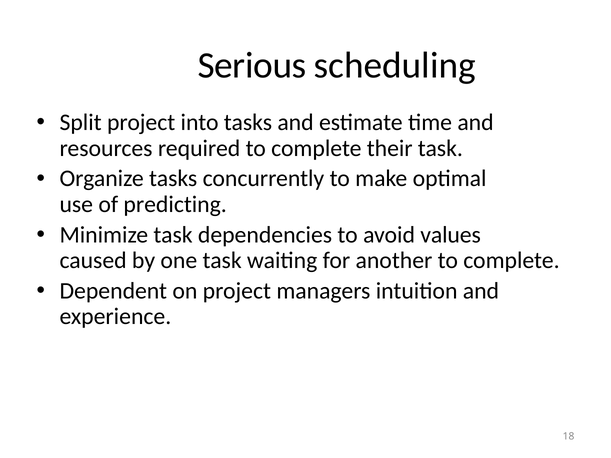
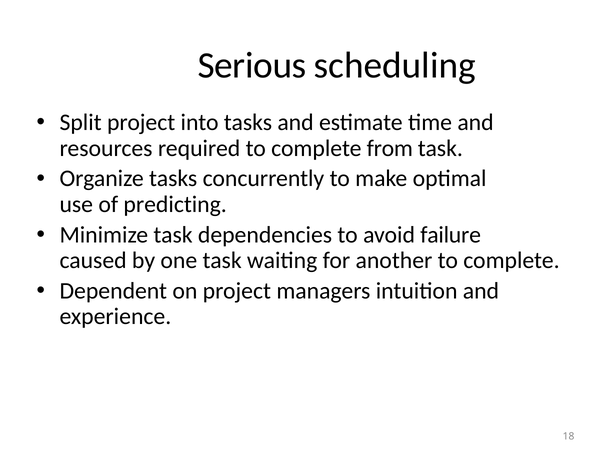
their: their -> from
values: values -> failure
